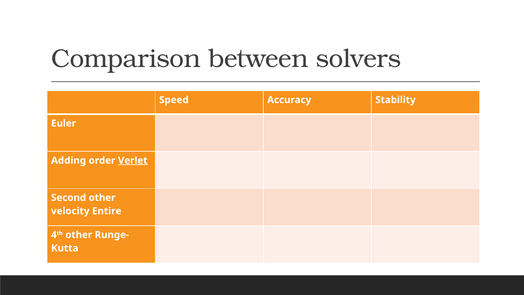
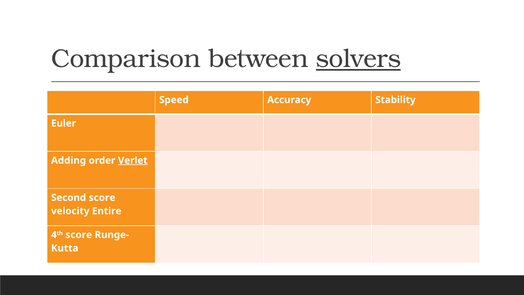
solvers underline: none -> present
Second other: other -> score
4th other: other -> score
